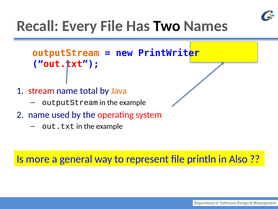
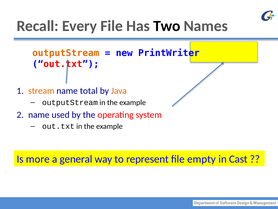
stream colour: red -> orange
println: println -> empty
Also: Also -> Cast
